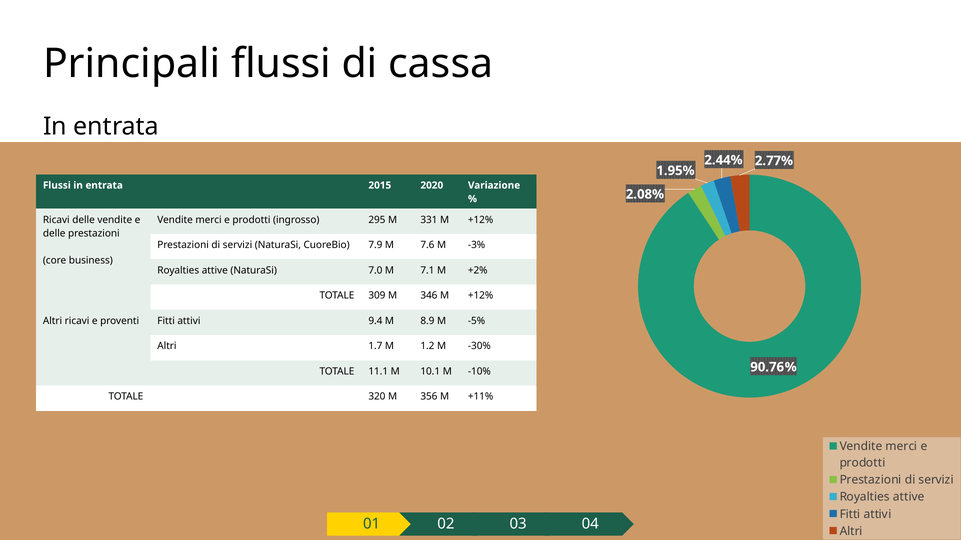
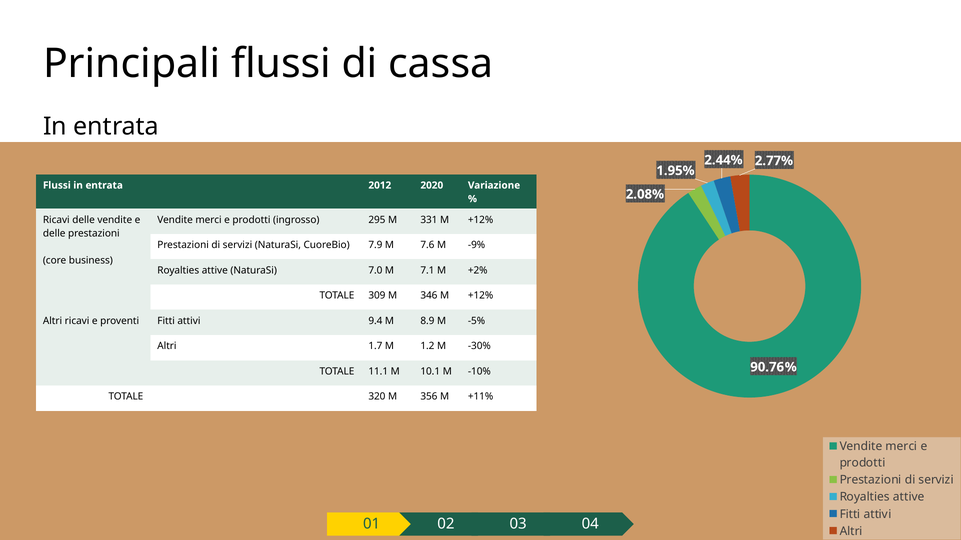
2015: 2015 -> 2012
-3%: -3% -> -9%
